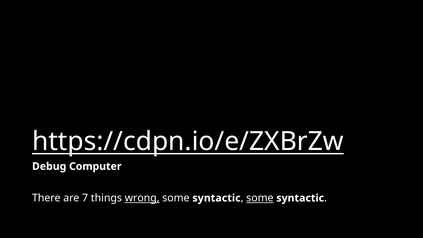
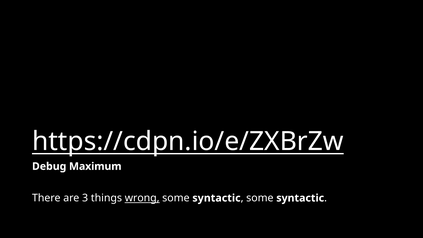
Computer: Computer -> Maximum
7: 7 -> 3
some at (260, 198) underline: present -> none
